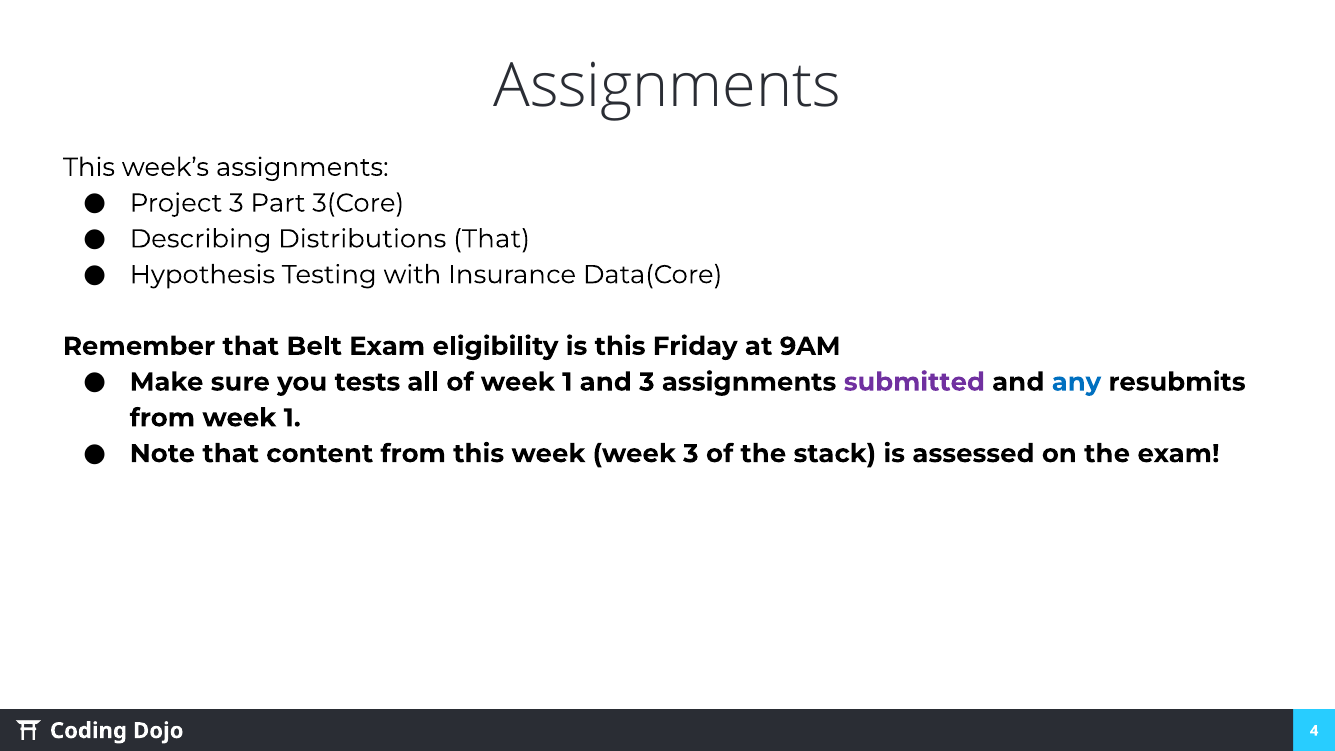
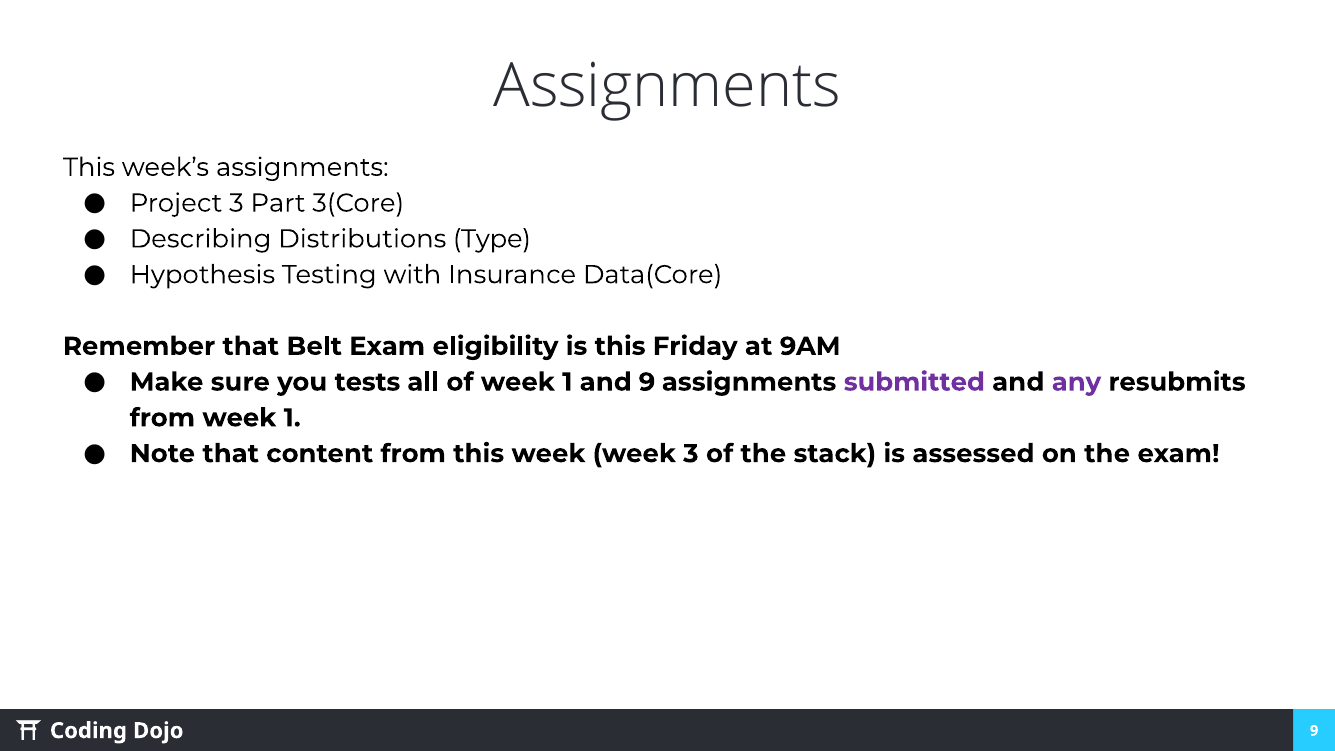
Distributions That: That -> Type
and 3: 3 -> 9
any colour: blue -> purple
4 at (1314, 731): 4 -> 9
